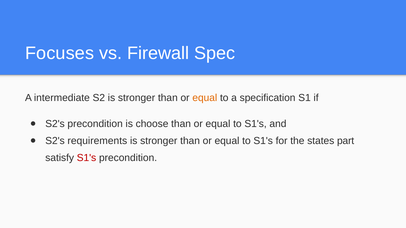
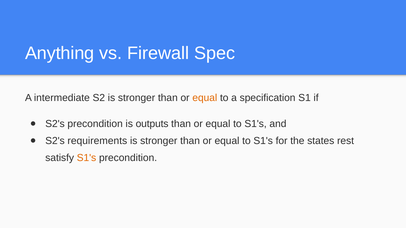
Focuses: Focuses -> Anything
choose: choose -> outputs
part: part -> rest
S1's at (87, 158) colour: red -> orange
